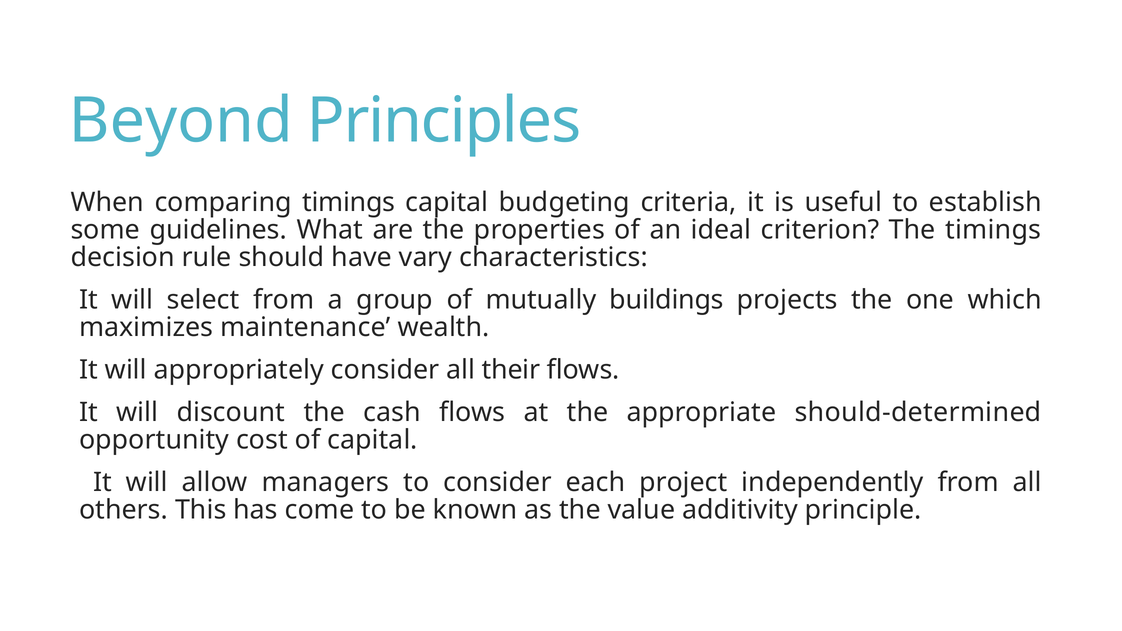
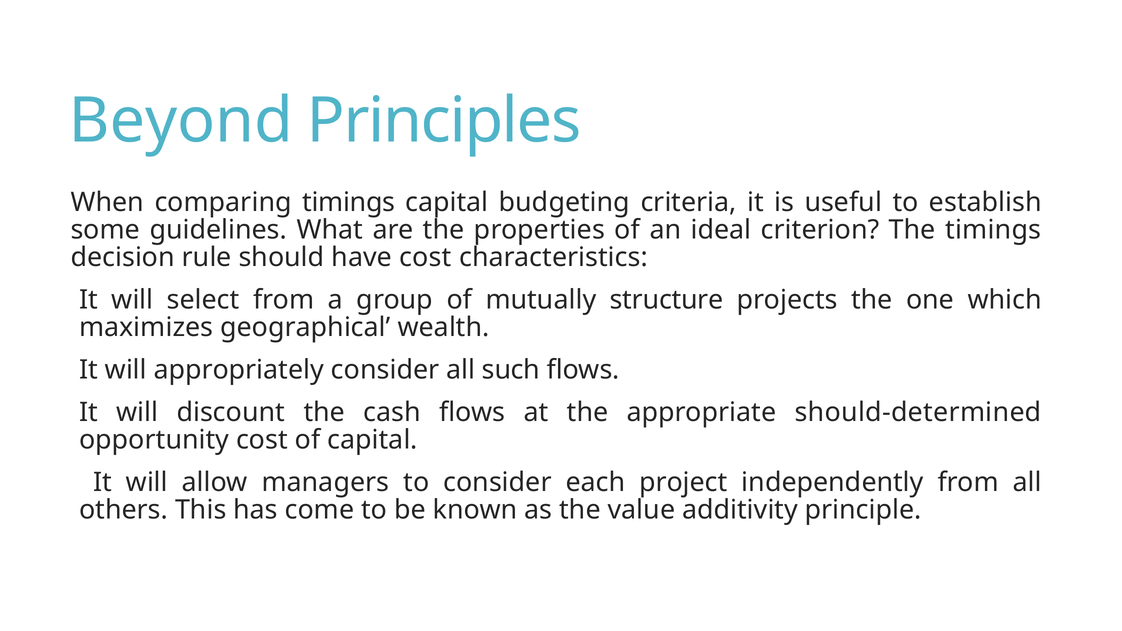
have vary: vary -> cost
buildings: buildings -> structure
maintenance: maintenance -> geographical
their: their -> such
